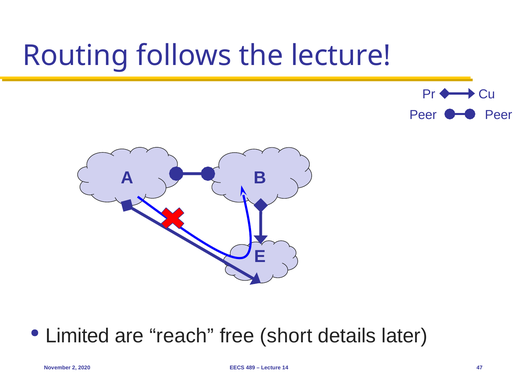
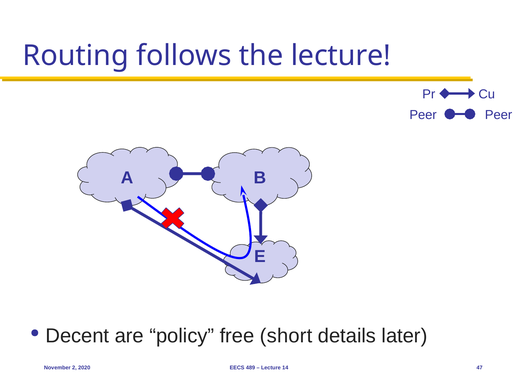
Limited: Limited -> Decent
reach: reach -> policy
